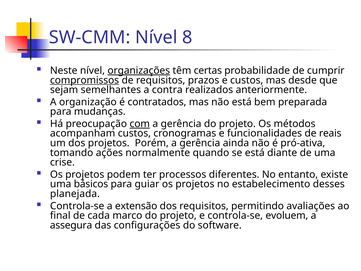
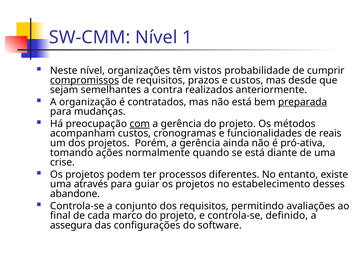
8: 8 -> 1
organizações underline: present -> none
certas: certas -> vistos
preparada underline: none -> present
básicos: básicos -> através
planejada: planejada -> abandone
extensão: extensão -> conjunto
evoluem: evoluem -> definido
